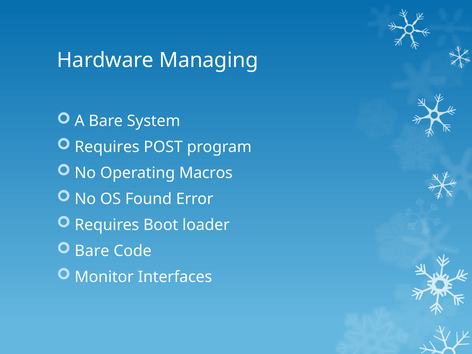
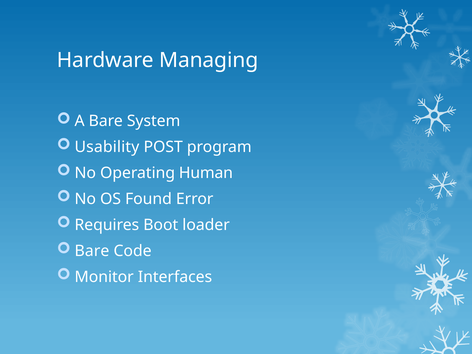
Requires at (107, 147): Requires -> Usability
Macros: Macros -> Human
